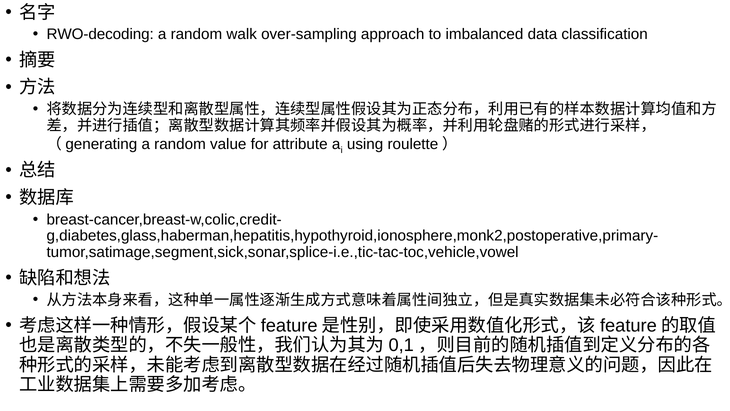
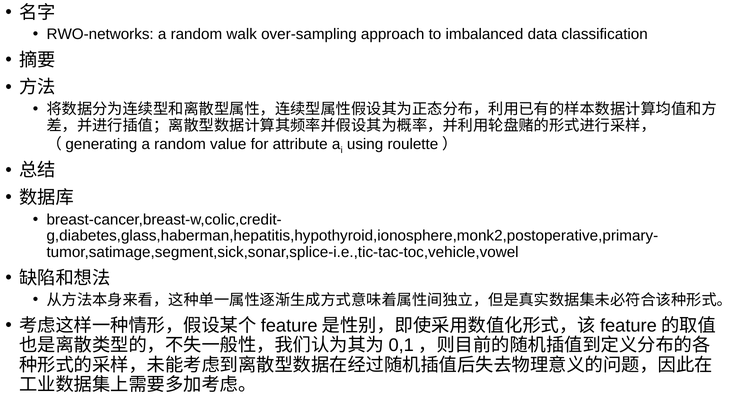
RWO-decoding: RWO-decoding -> RWO-networks
